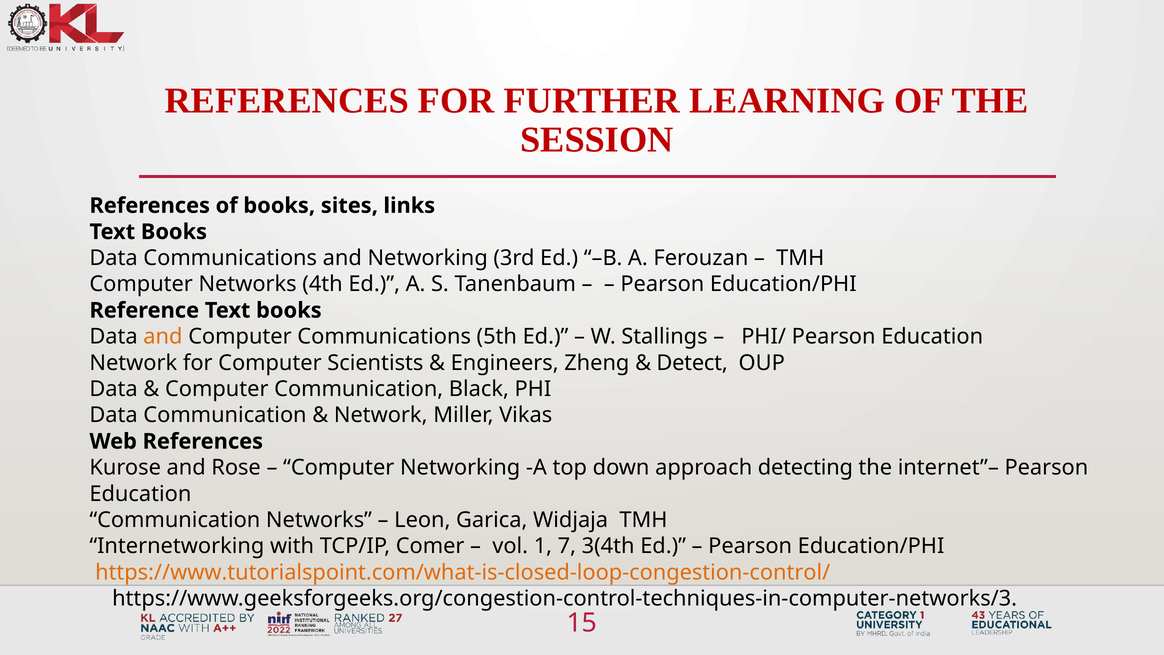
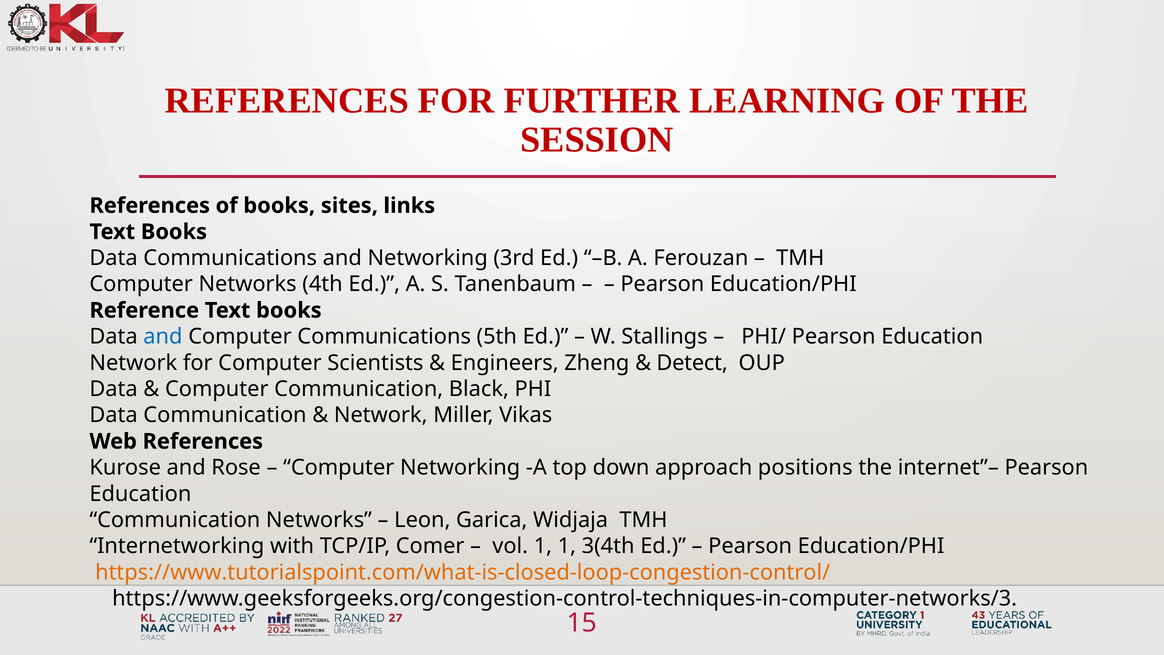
and at (163, 337) colour: orange -> blue
detecting: detecting -> positions
1 7: 7 -> 1
